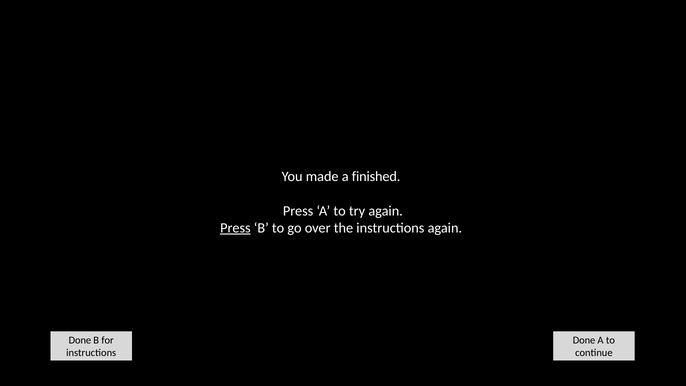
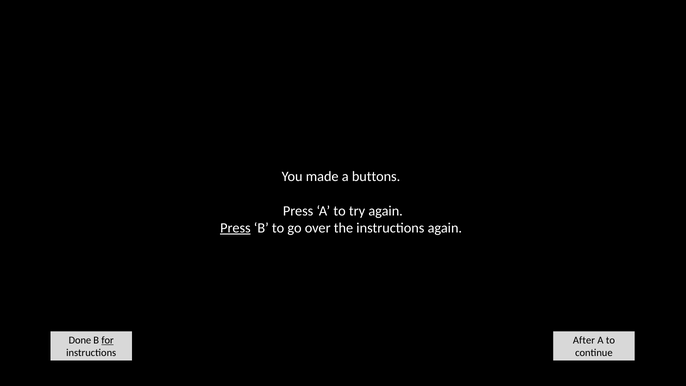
finished: finished -> buttons
for underline: none -> present
Done at (584, 340): Done -> After
